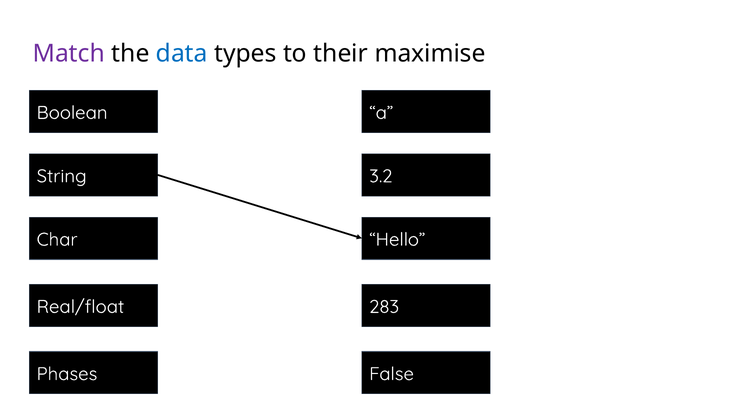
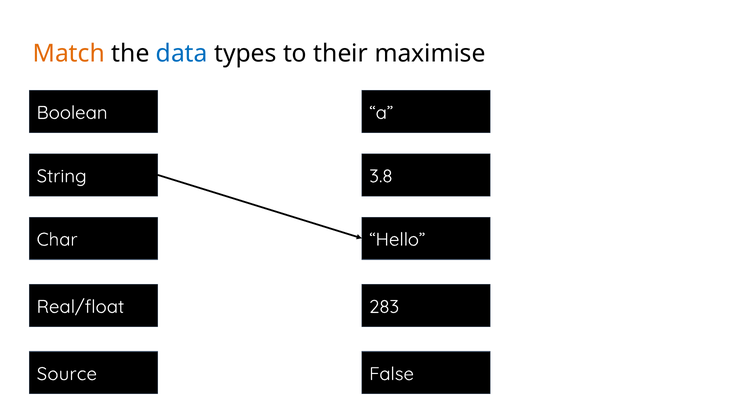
Match colour: purple -> orange
3.2: 3.2 -> 3.8
Phases: Phases -> Source
